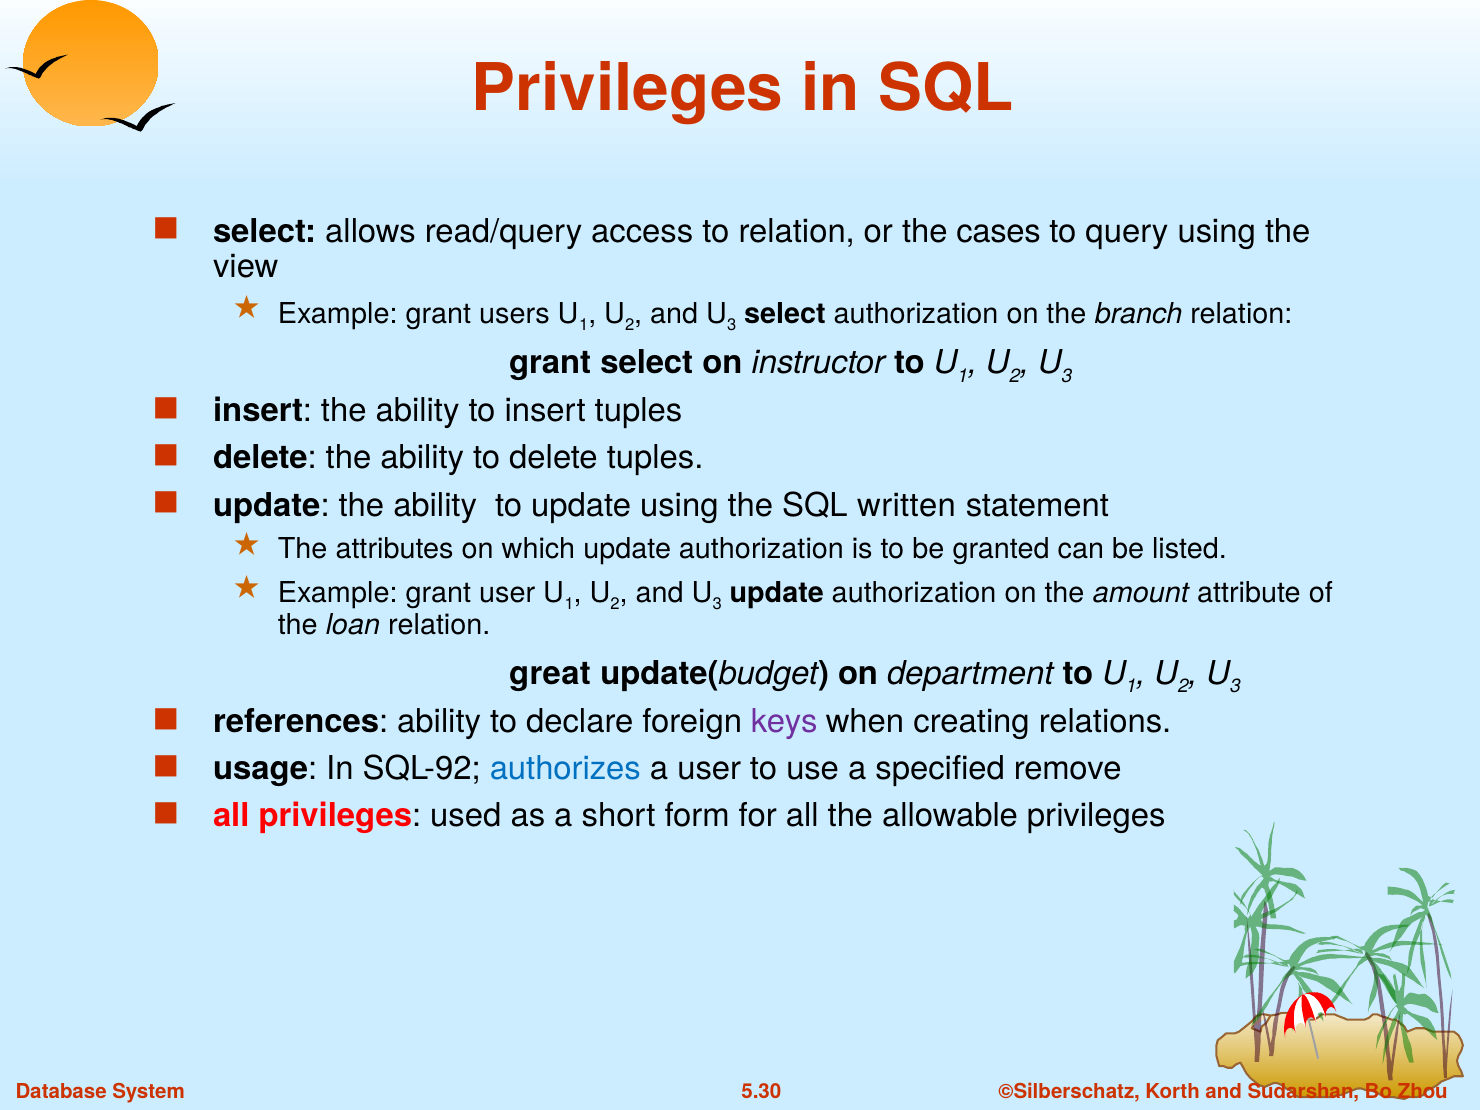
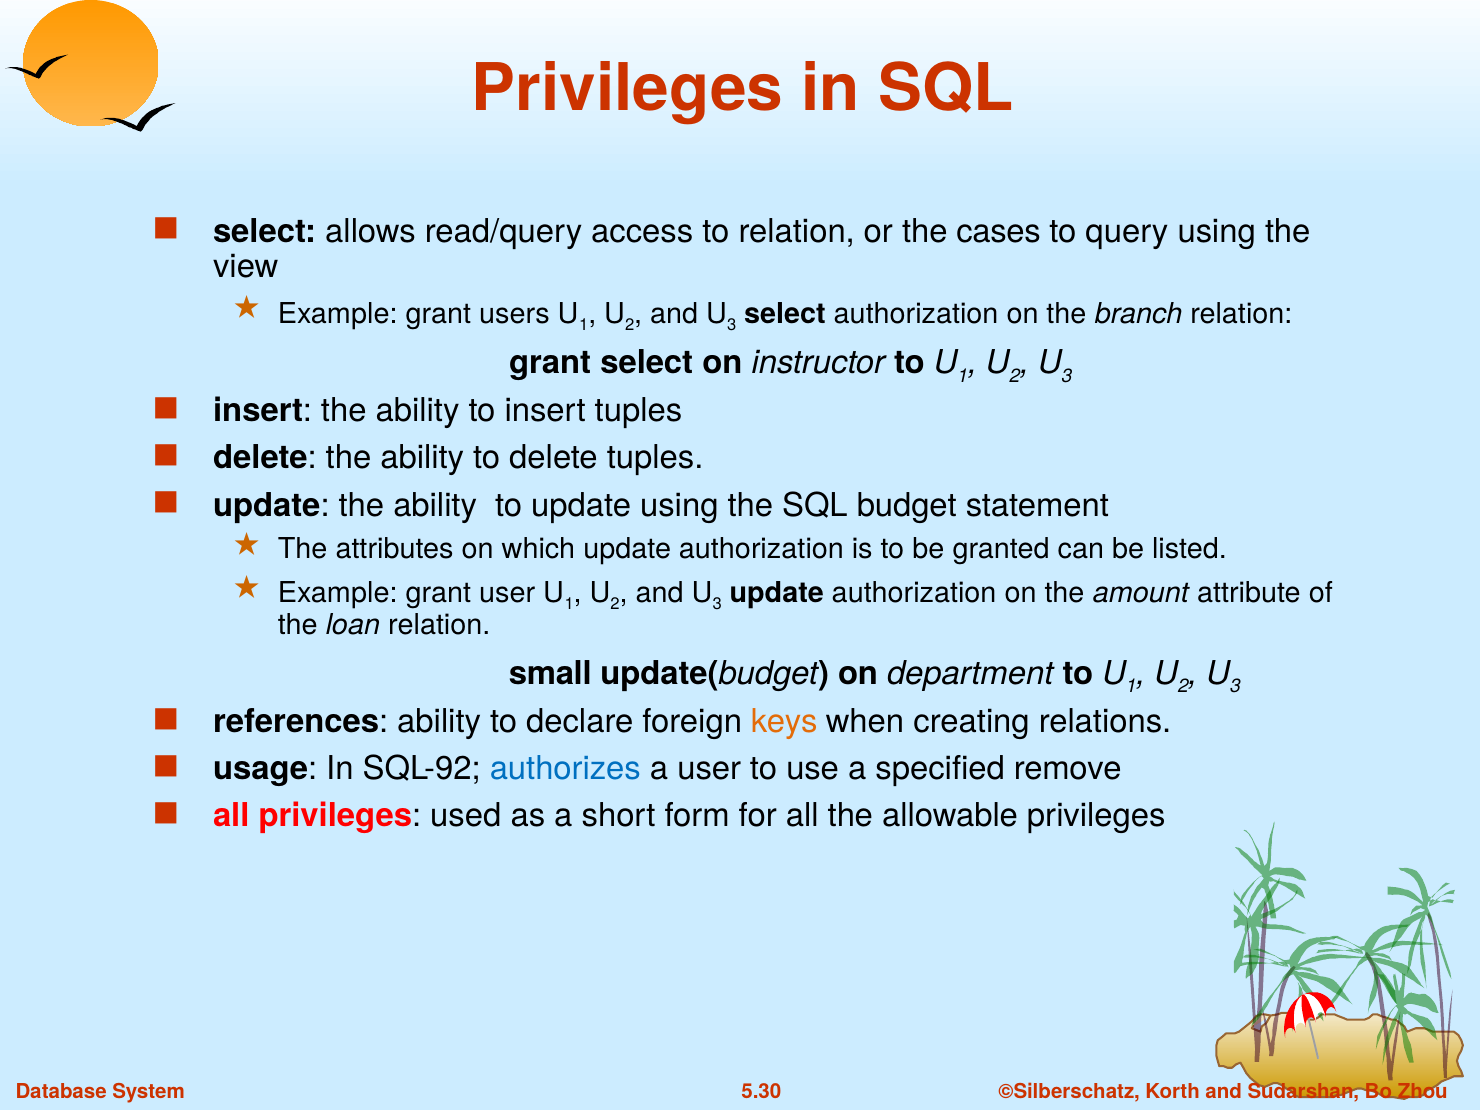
written: written -> budget
great: great -> small
keys colour: purple -> orange
